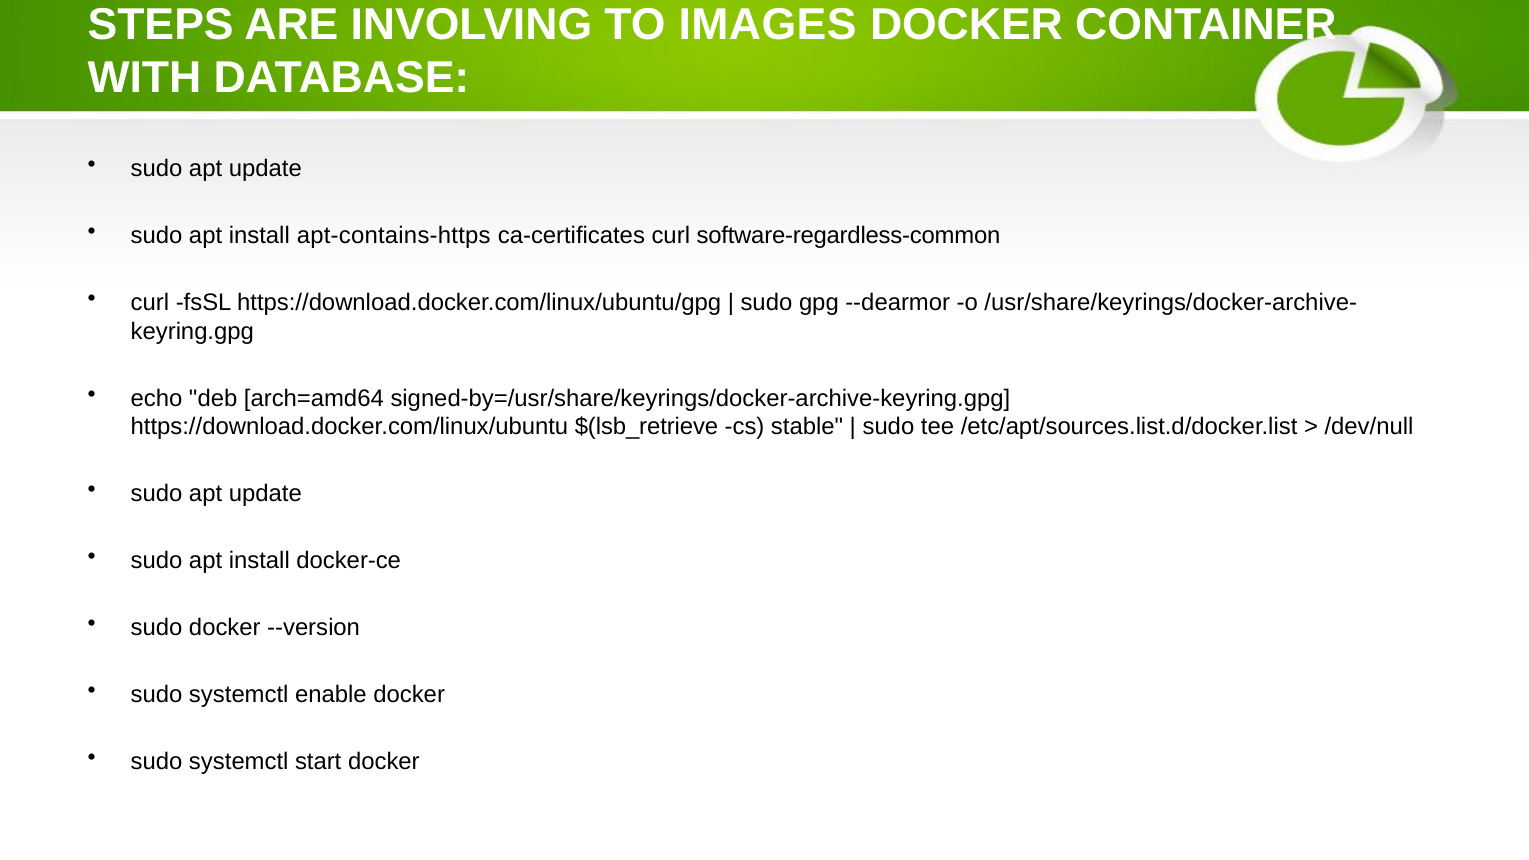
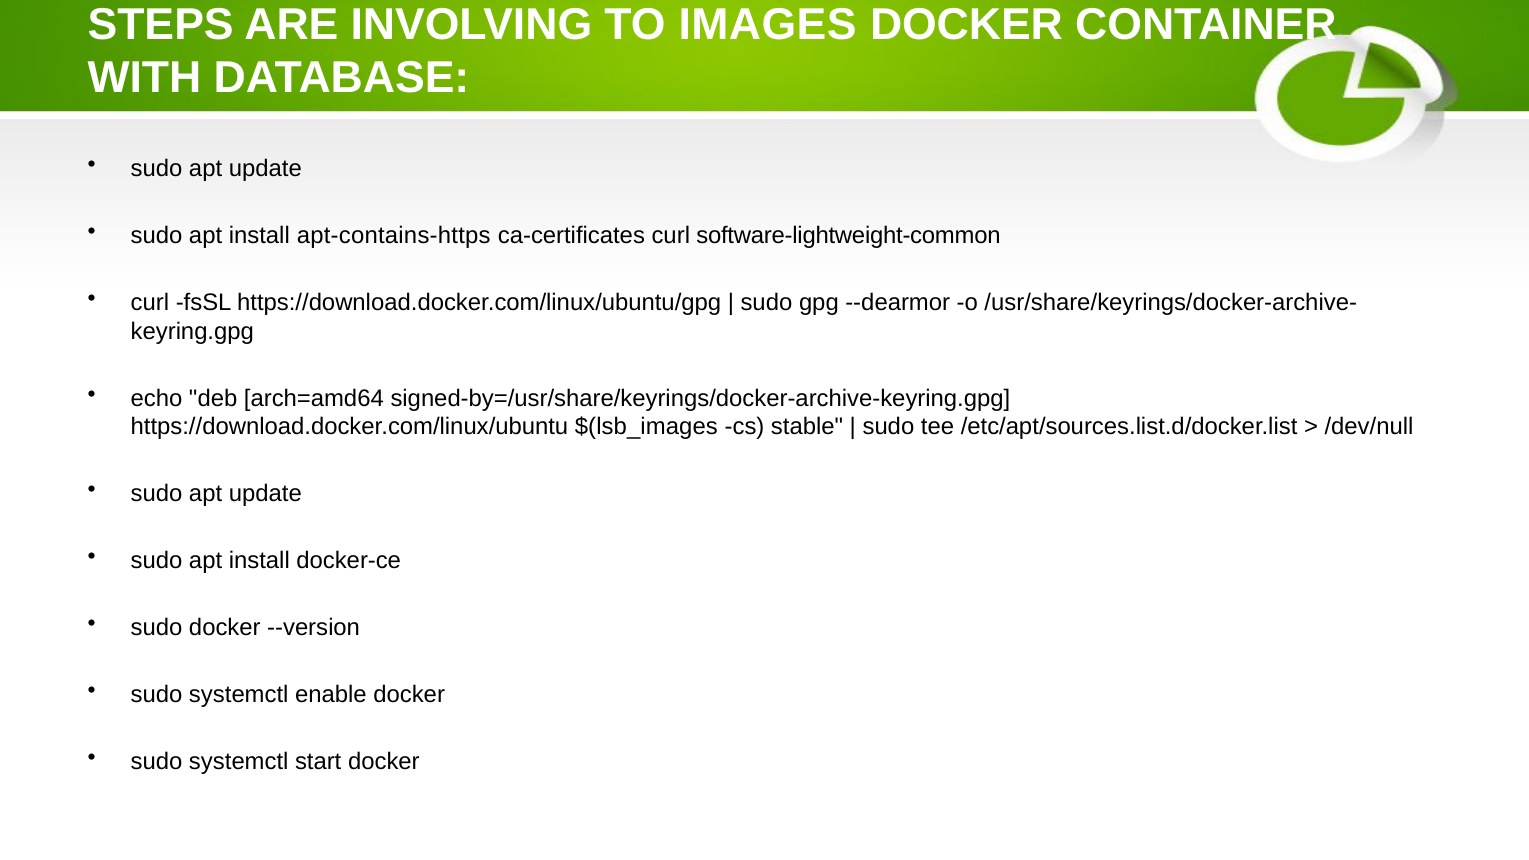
software-regardless-common: software-regardless-common -> software-lightweight-common
$(lsb_retrieve: $(lsb_retrieve -> $(lsb_images
